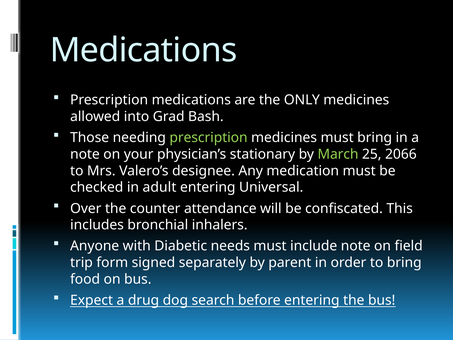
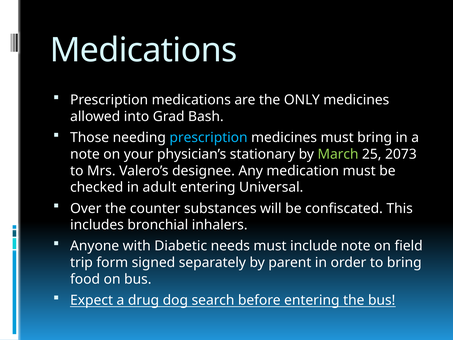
prescription at (209, 137) colour: light green -> light blue
2066: 2066 -> 2073
attendance: attendance -> substances
